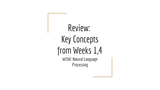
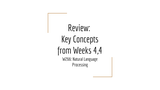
1,4: 1,4 -> 4,4
